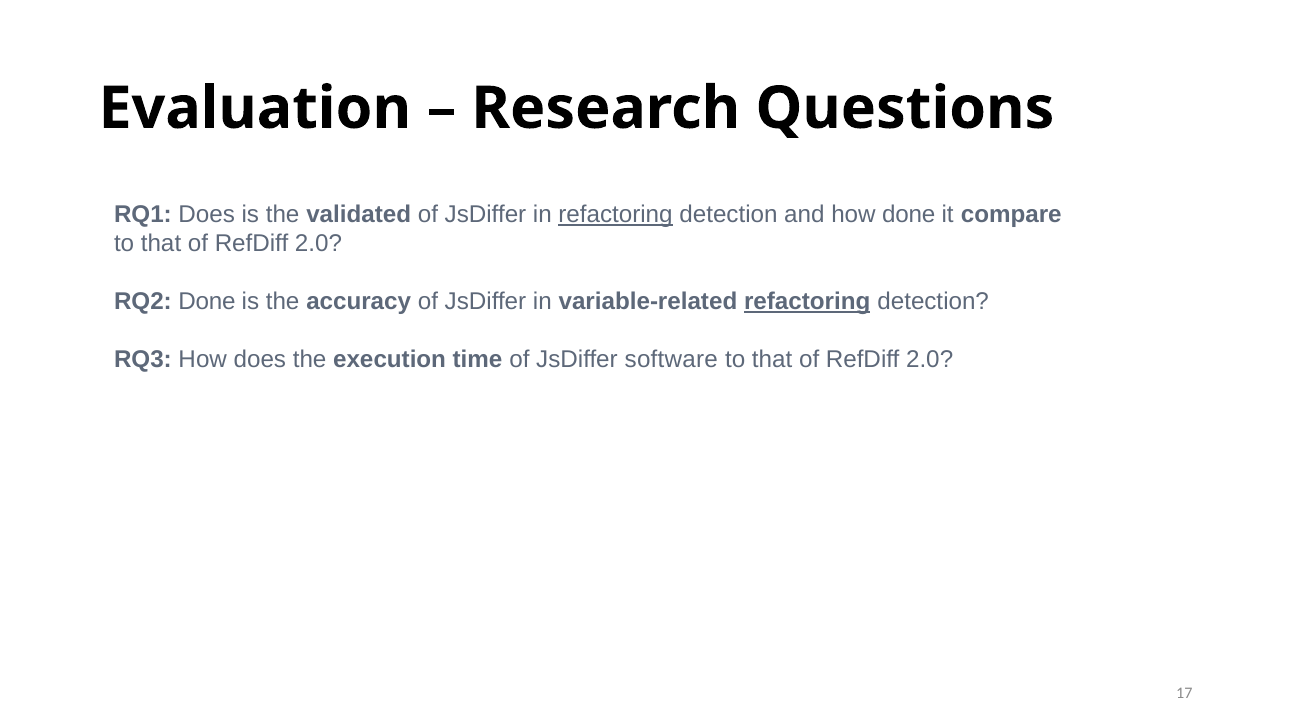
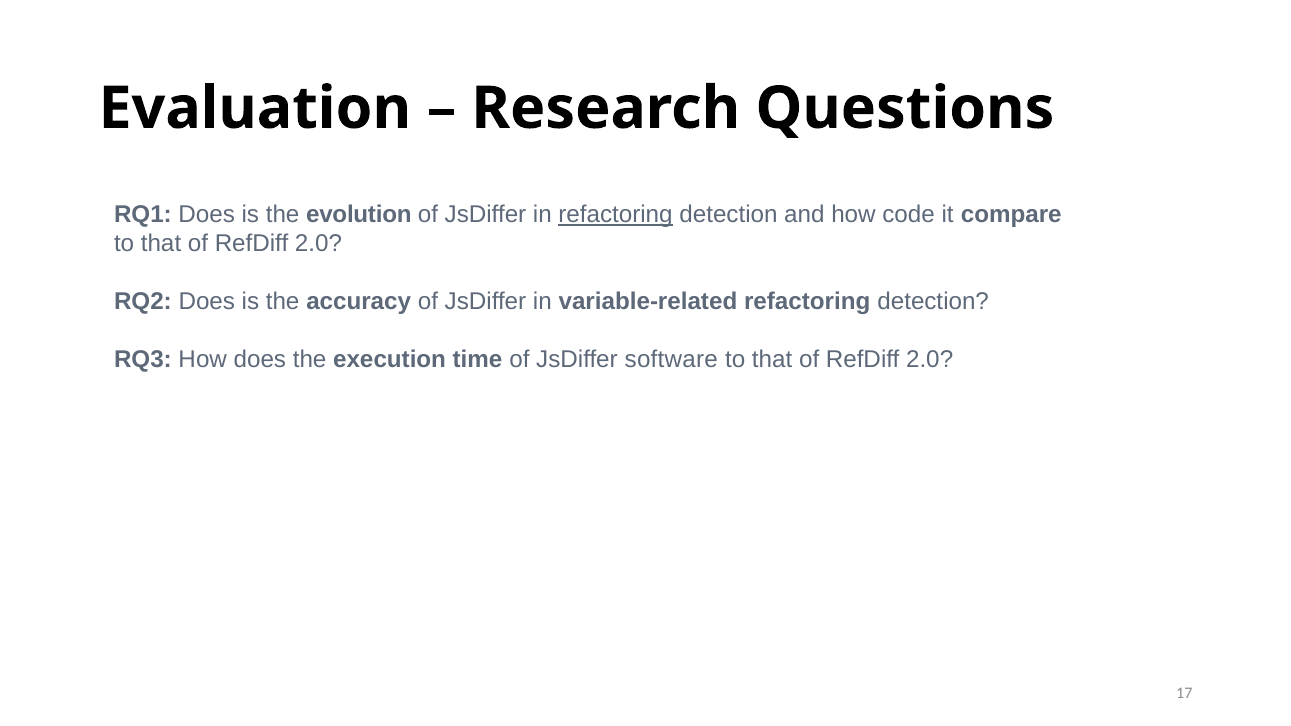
validated: validated -> evolution
how done: done -> code
RQ2 Done: Done -> Does
refactoring at (807, 302) underline: present -> none
